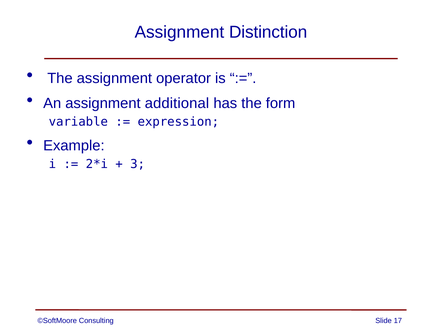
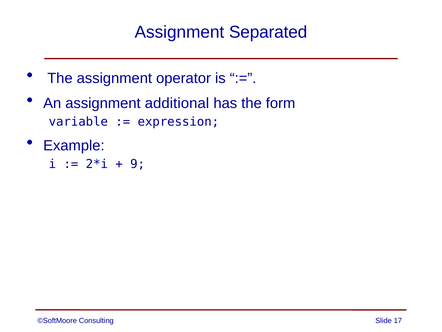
Distinction: Distinction -> Separated
3: 3 -> 9
